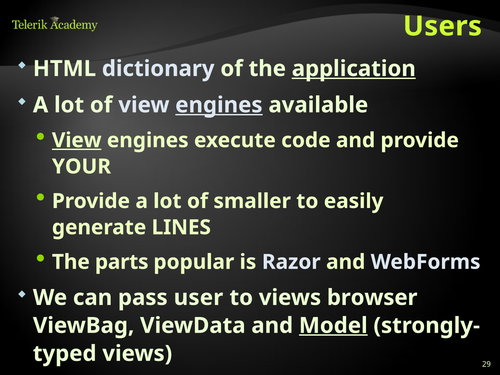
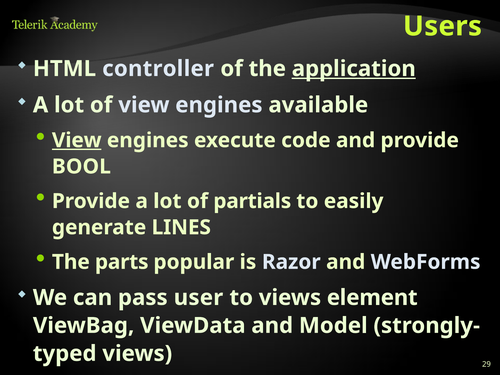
dictionary: dictionary -> controller
engines at (219, 105) underline: present -> none
YOUR: YOUR -> BOOL
smaller: smaller -> partials
browser: browser -> element
Model underline: present -> none
